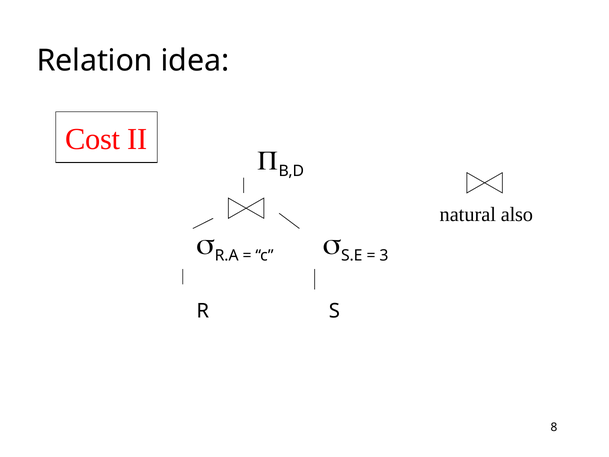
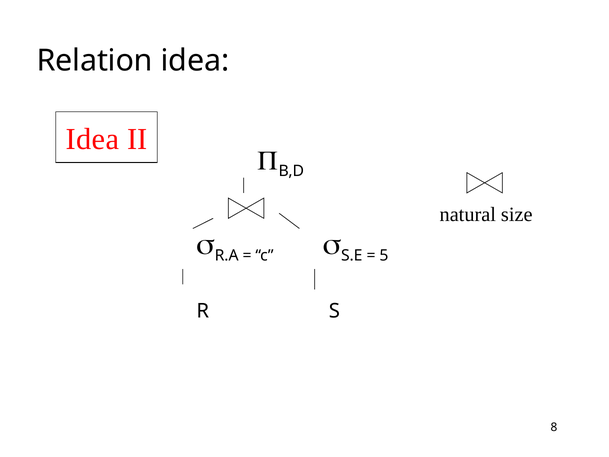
Cost at (93, 139): Cost -> Idea
also: also -> size
3: 3 -> 5
